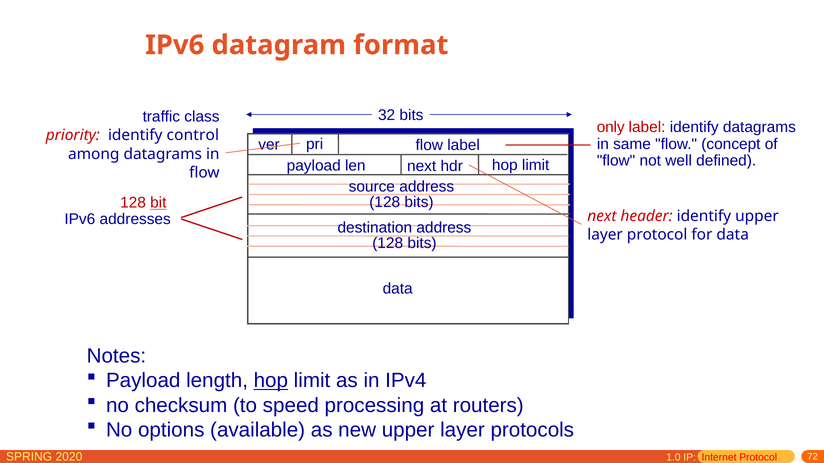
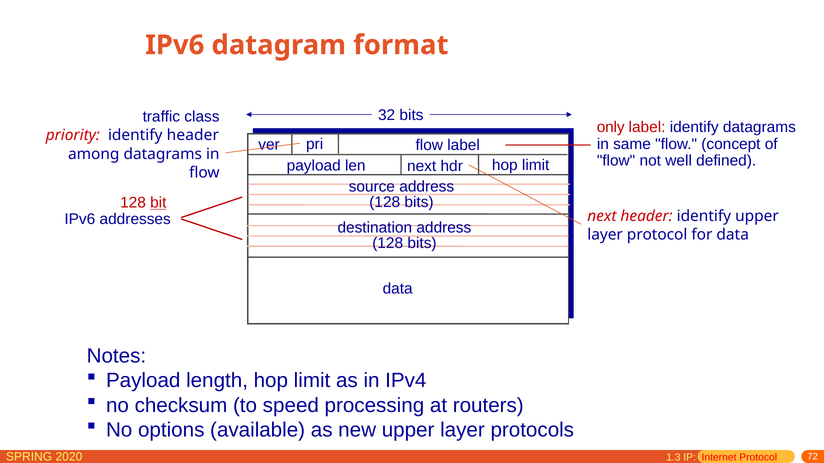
identify control: control -> header
hop at (271, 381) underline: present -> none
1.0: 1.0 -> 1.3
